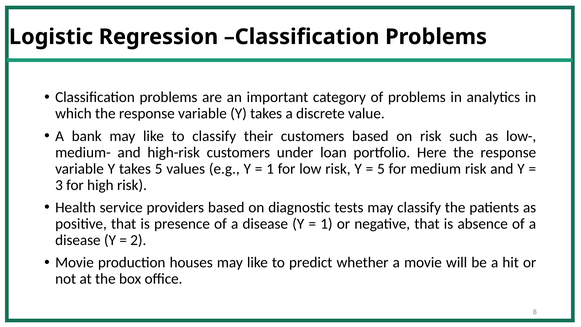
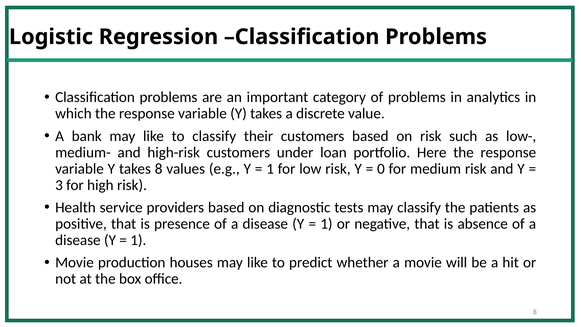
takes 5: 5 -> 8
5 at (381, 169): 5 -> 0
2 at (138, 240): 2 -> 1
